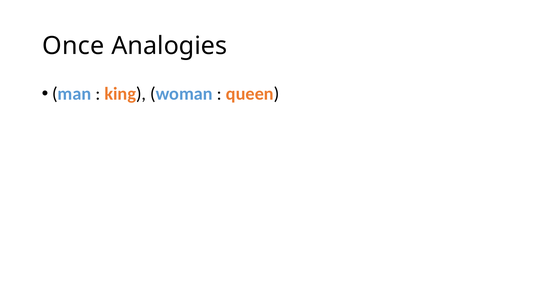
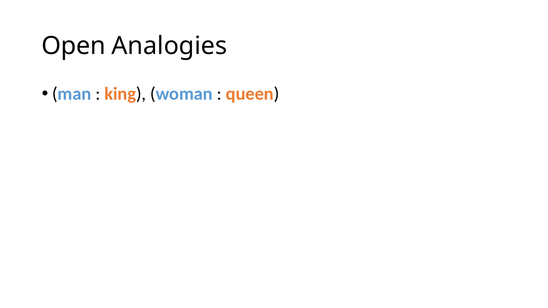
Once: Once -> Open
